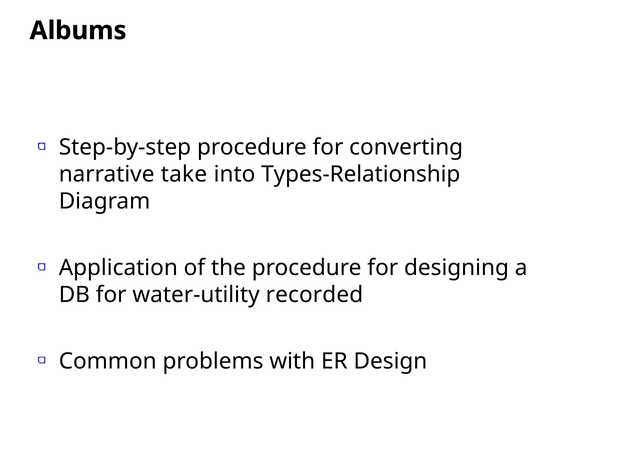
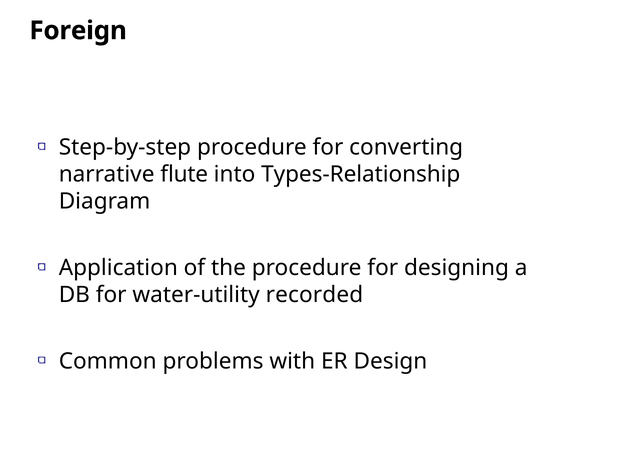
Albums: Albums -> Foreign
take: take -> ﬂute
